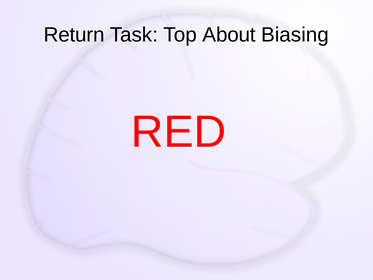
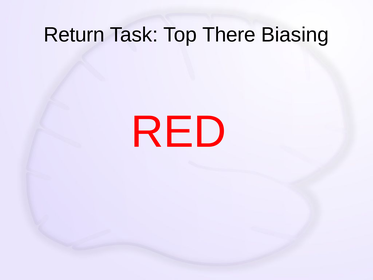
About: About -> There
